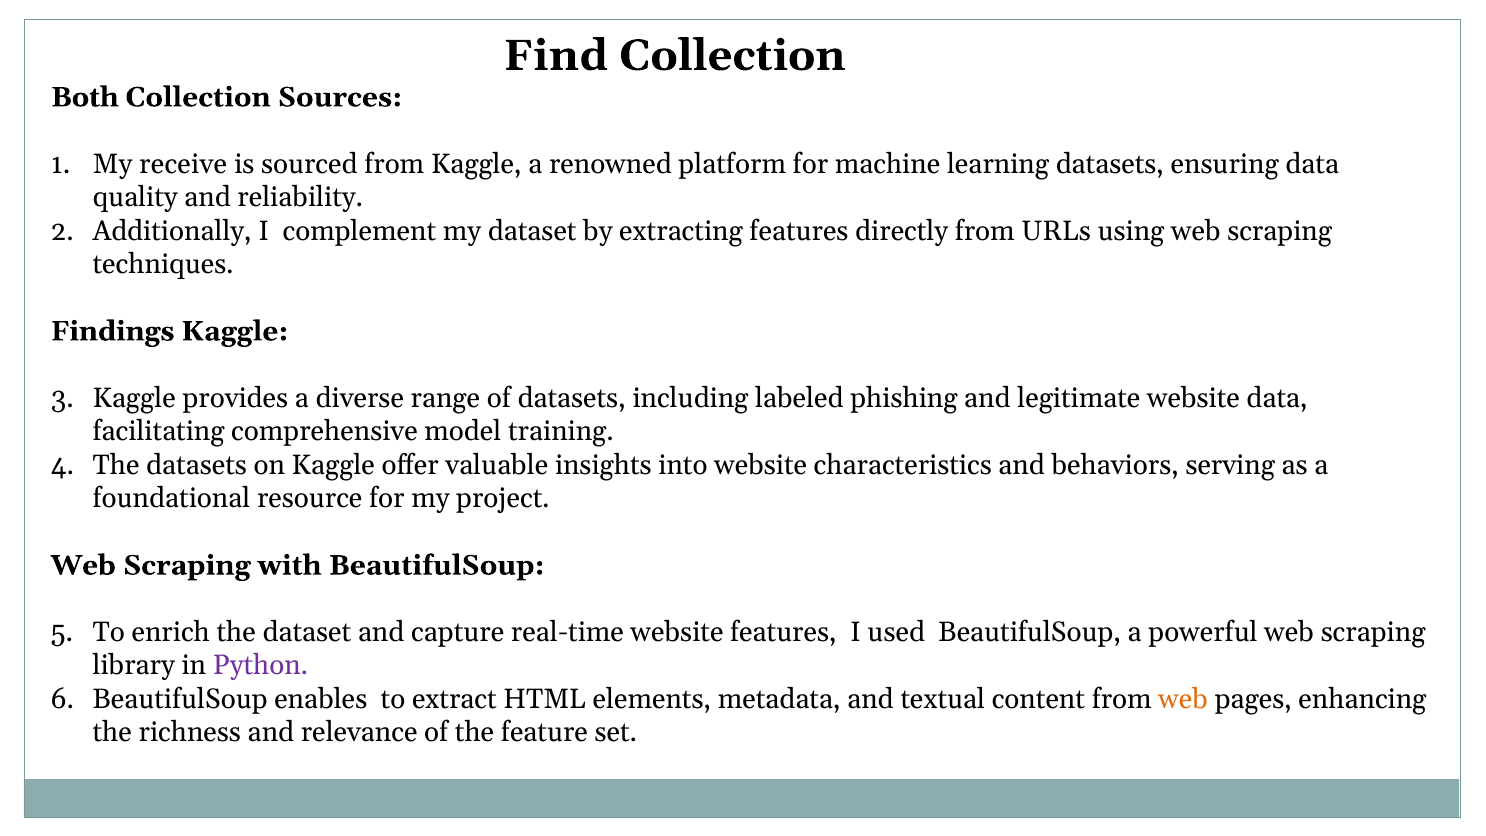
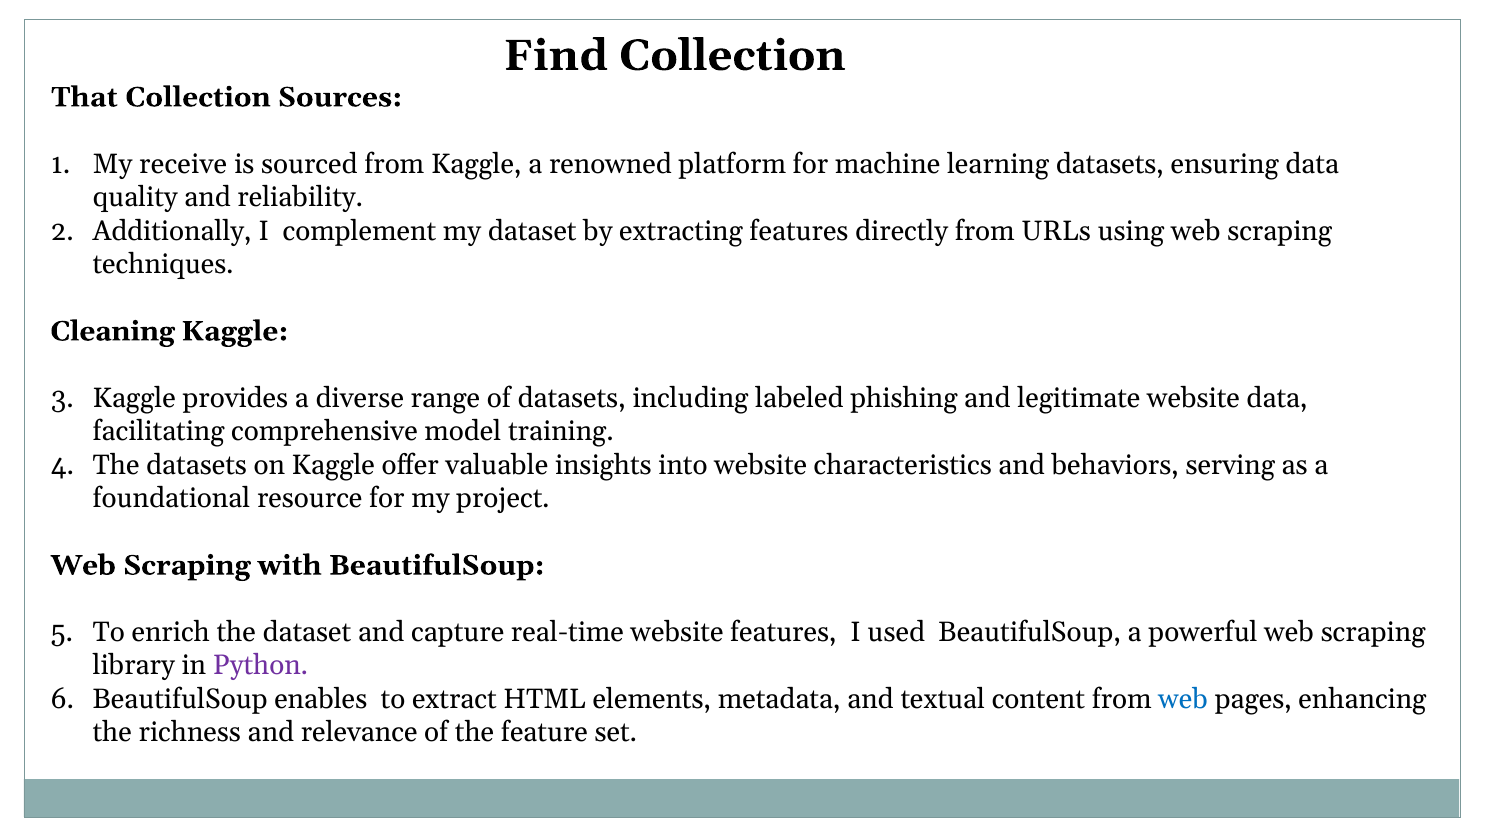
Both: Both -> That
Findings: Findings -> Cleaning
web at (1183, 699) colour: orange -> blue
